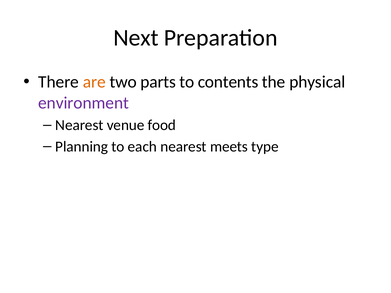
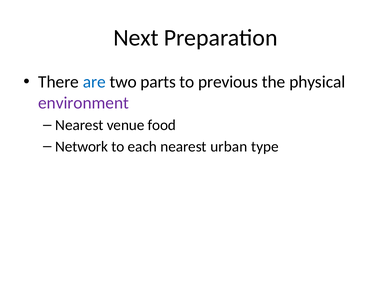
are colour: orange -> blue
contents: contents -> previous
Planning: Planning -> Network
meets: meets -> urban
